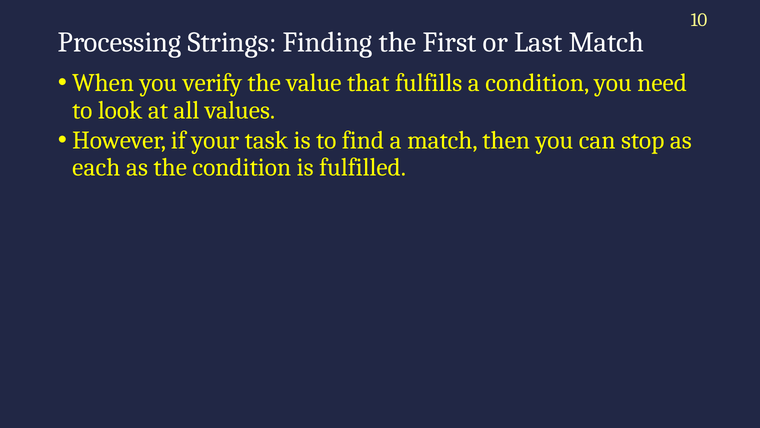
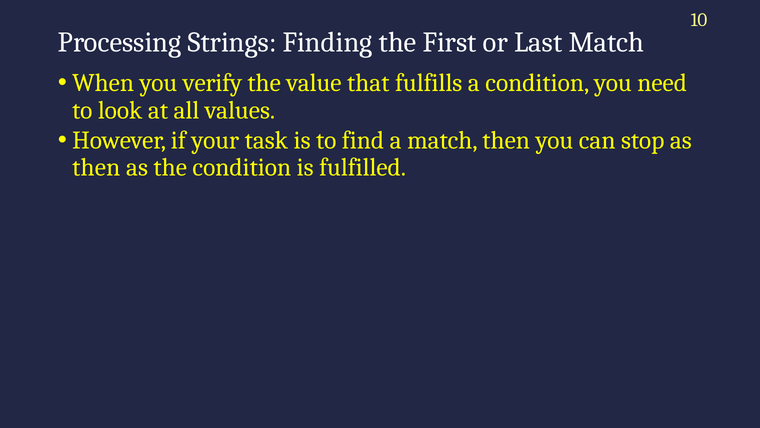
each at (96, 167): each -> then
